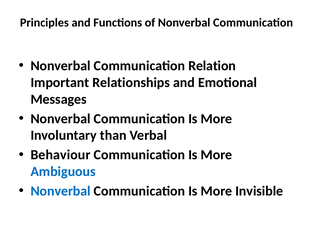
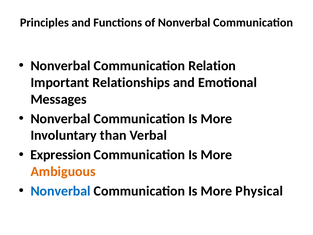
Behaviour: Behaviour -> Expression
Ambiguous colour: blue -> orange
Invisible: Invisible -> Physical
